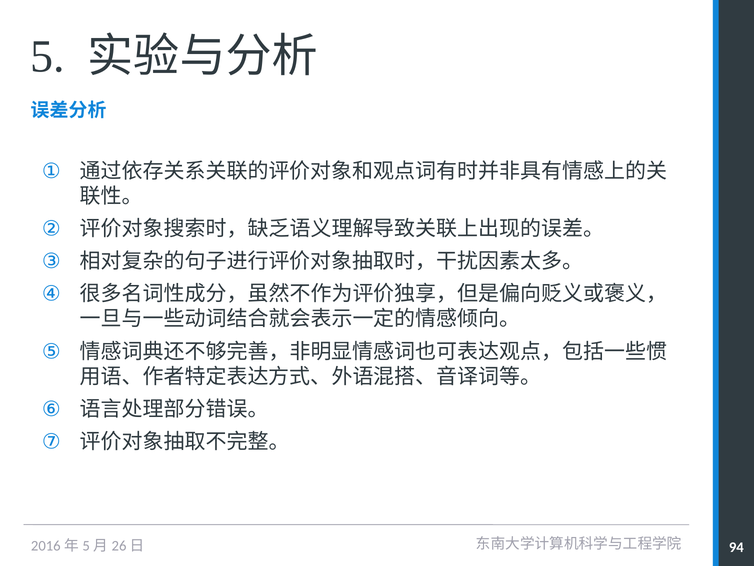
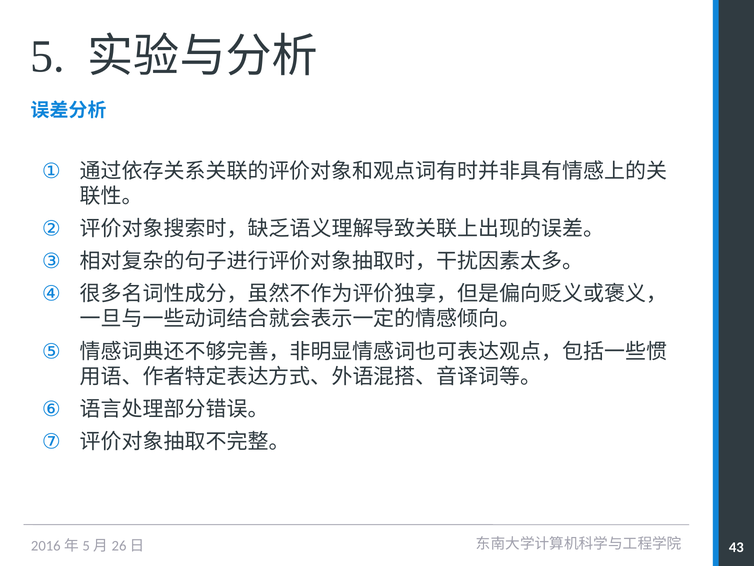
94: 94 -> 43
